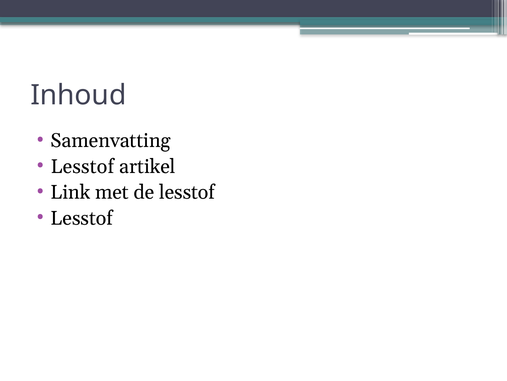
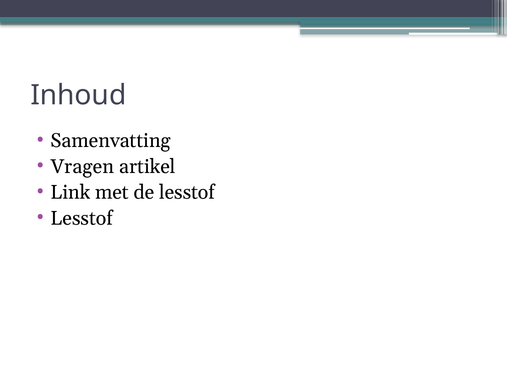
Lesstof at (82, 166): Lesstof -> Vragen
